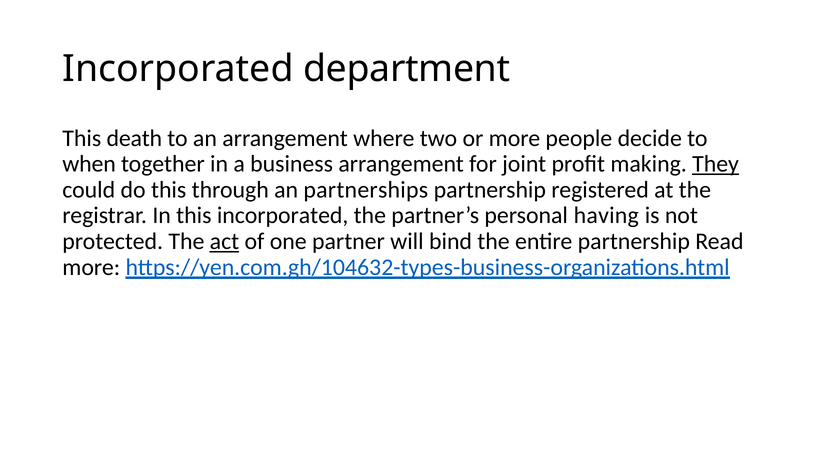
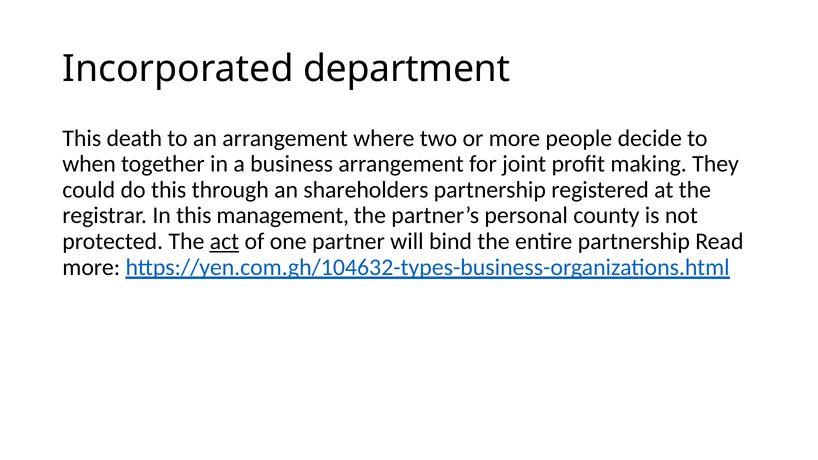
They underline: present -> none
partnerships: partnerships -> shareholders
this incorporated: incorporated -> management
having: having -> county
